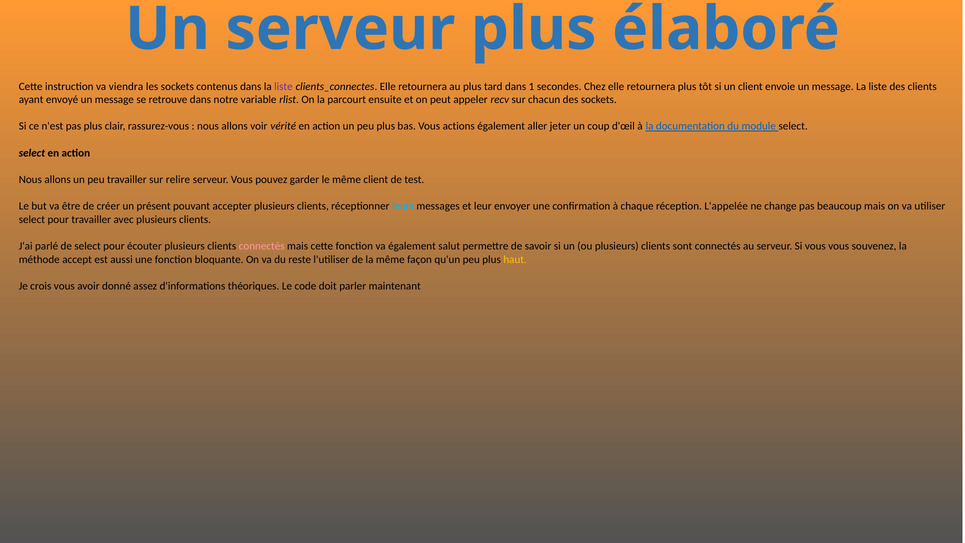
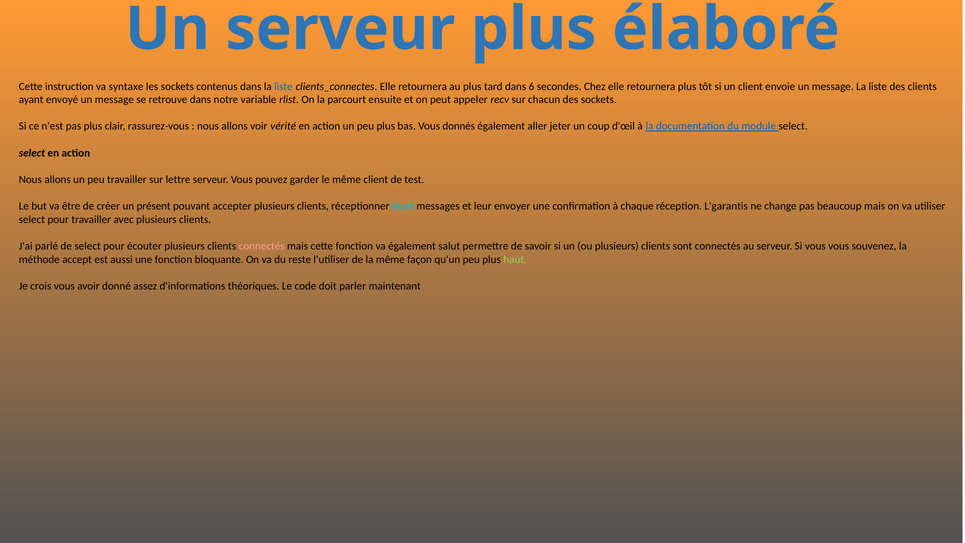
viendra: viendra -> syntaxe
liste at (283, 86) colour: purple -> blue
1: 1 -> 6
actions: actions -> donnés
relire: relire -> lettre
L'appelée: L'appelée -> L'garantis
haut colour: yellow -> light green
